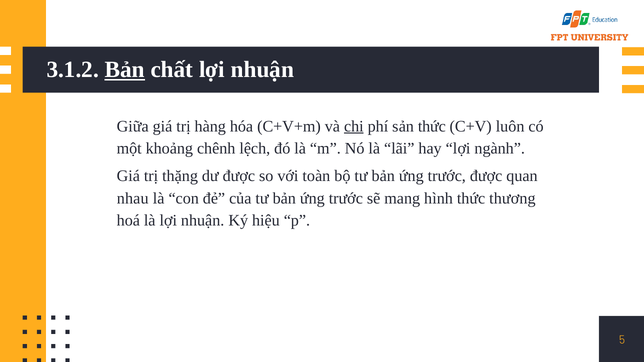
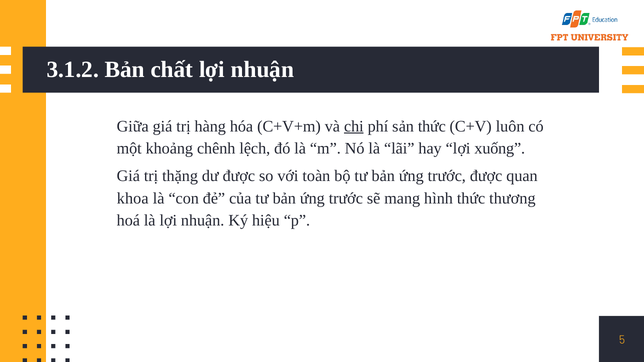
Bản at (125, 70) underline: present -> none
ngành: ngành -> xuống
nhau: nhau -> khoa
